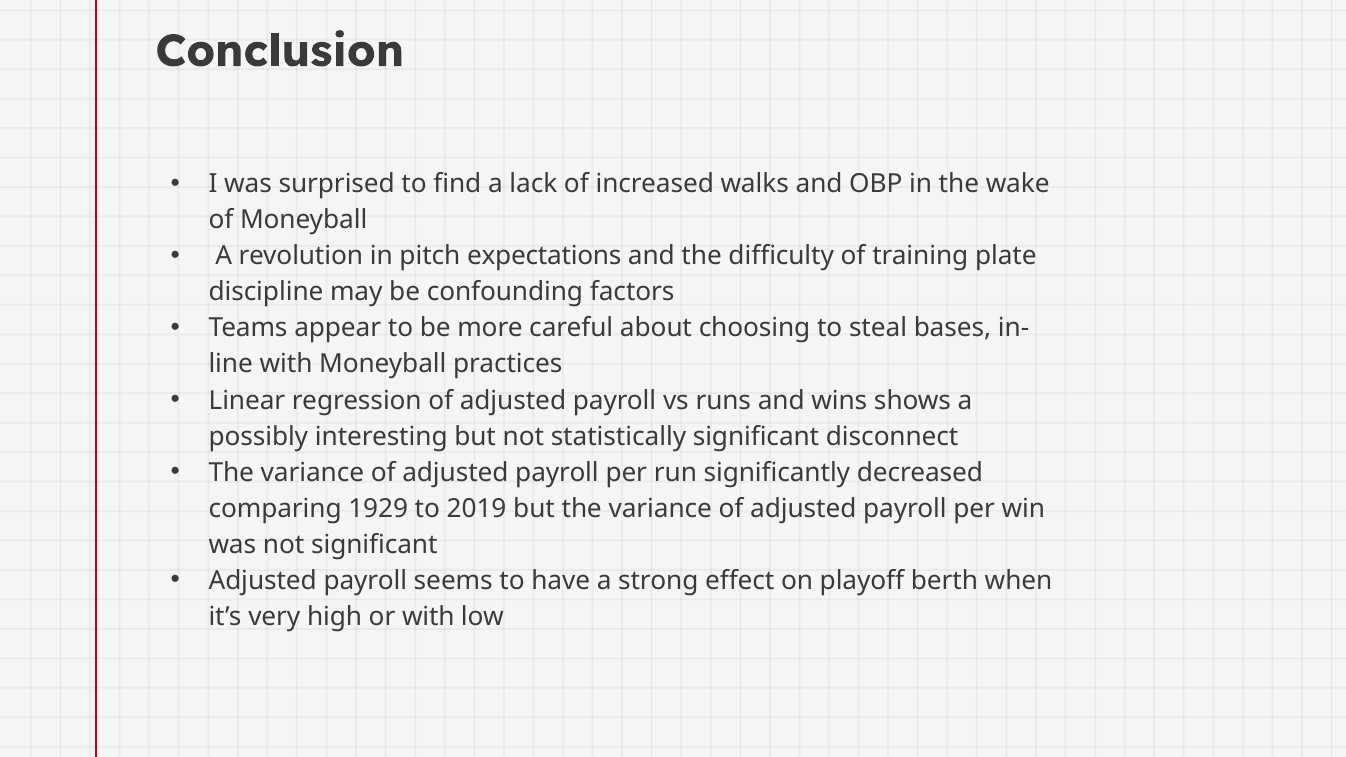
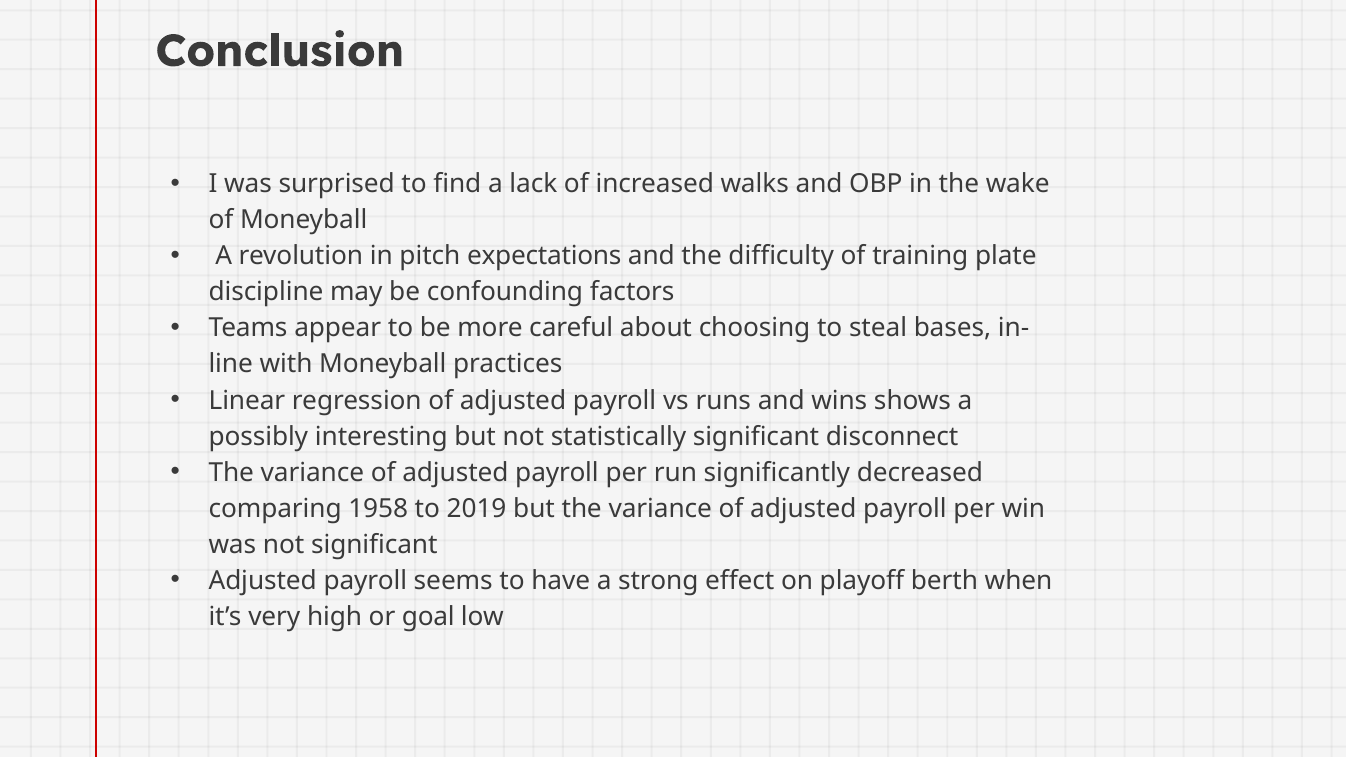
1929: 1929 -> 1958
or with: with -> goal
